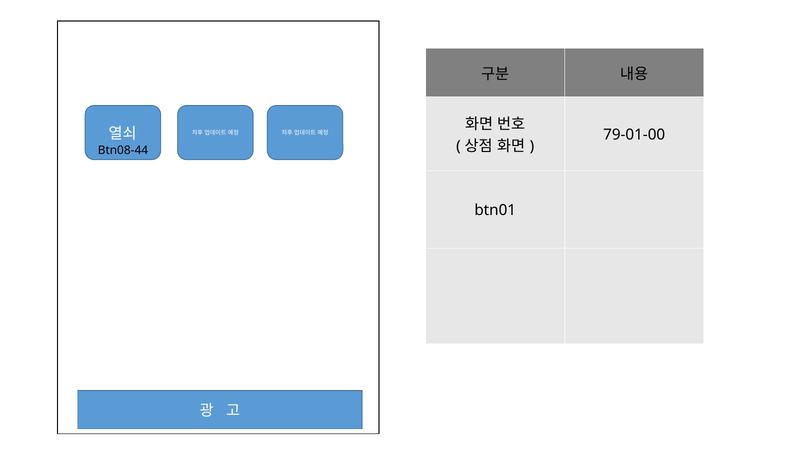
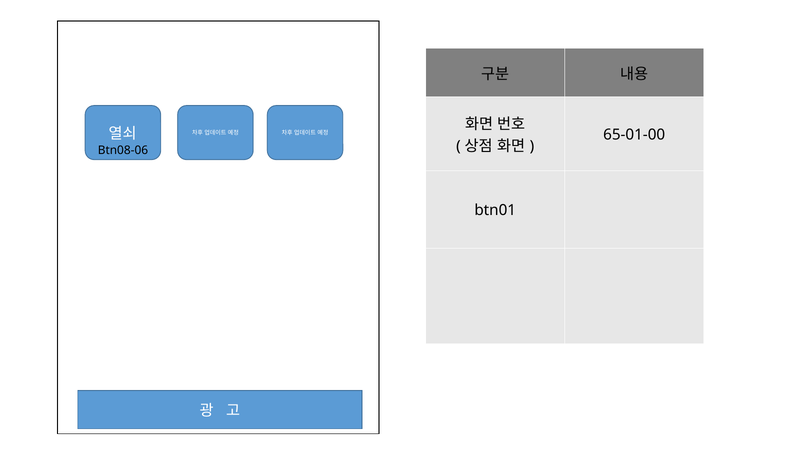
79-01-00: 79-01-00 -> 65-01-00
Btn08-44: Btn08-44 -> Btn08-06
